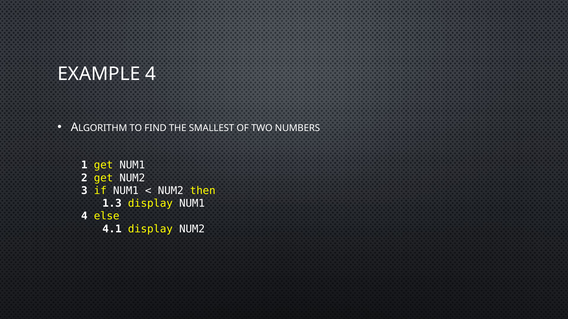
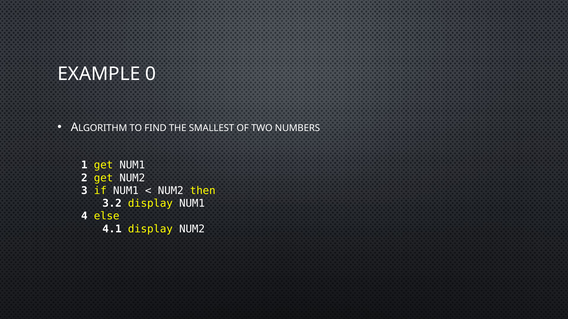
EXAMPLE 4: 4 -> 0
1.3: 1.3 -> 3.2
